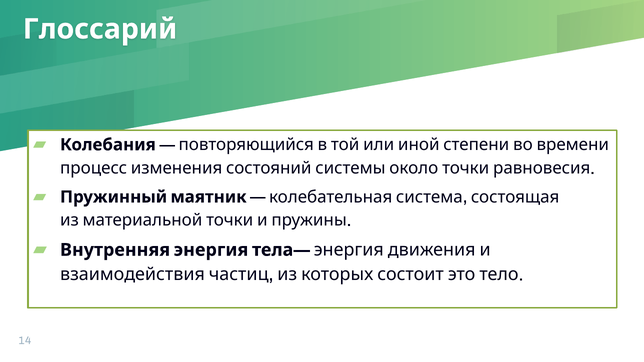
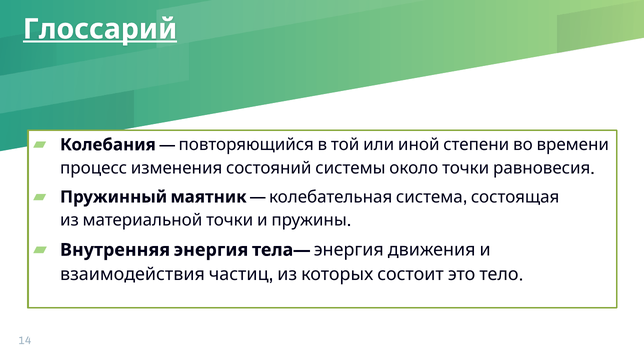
Глоссарий underline: none -> present
